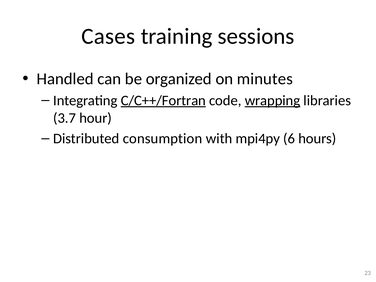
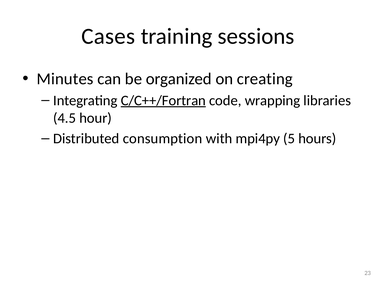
Handled: Handled -> Minutes
minutes: minutes -> creating
wrapping underline: present -> none
3.7: 3.7 -> 4.5
6: 6 -> 5
